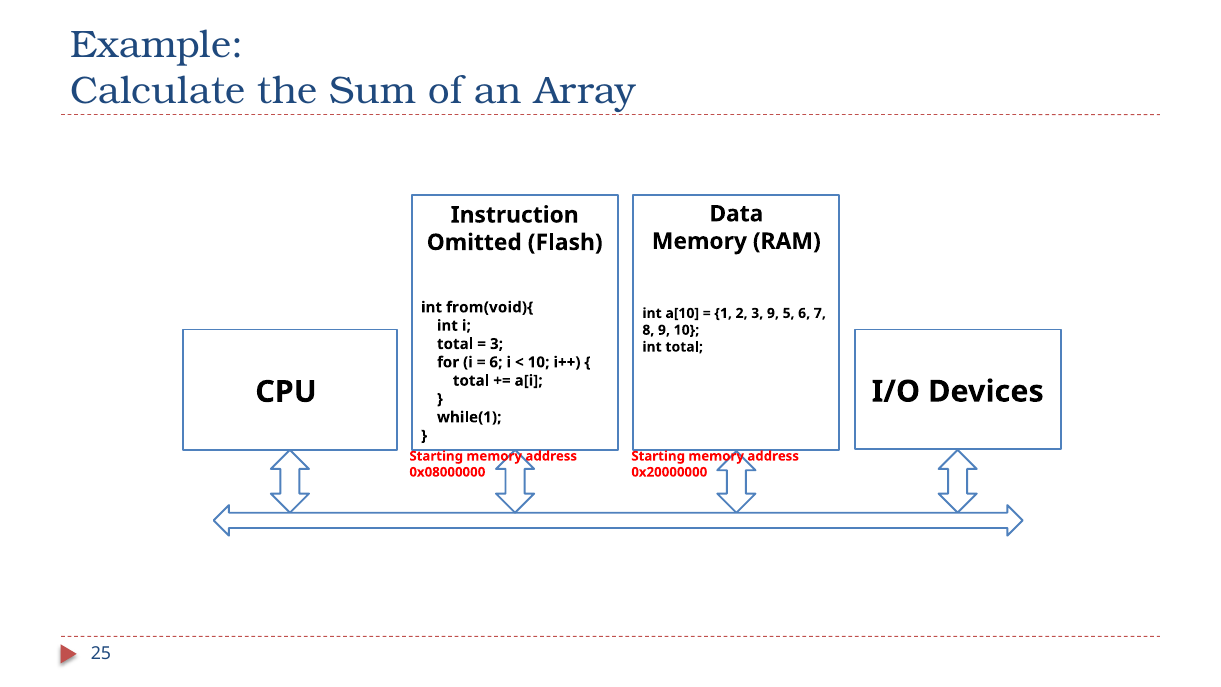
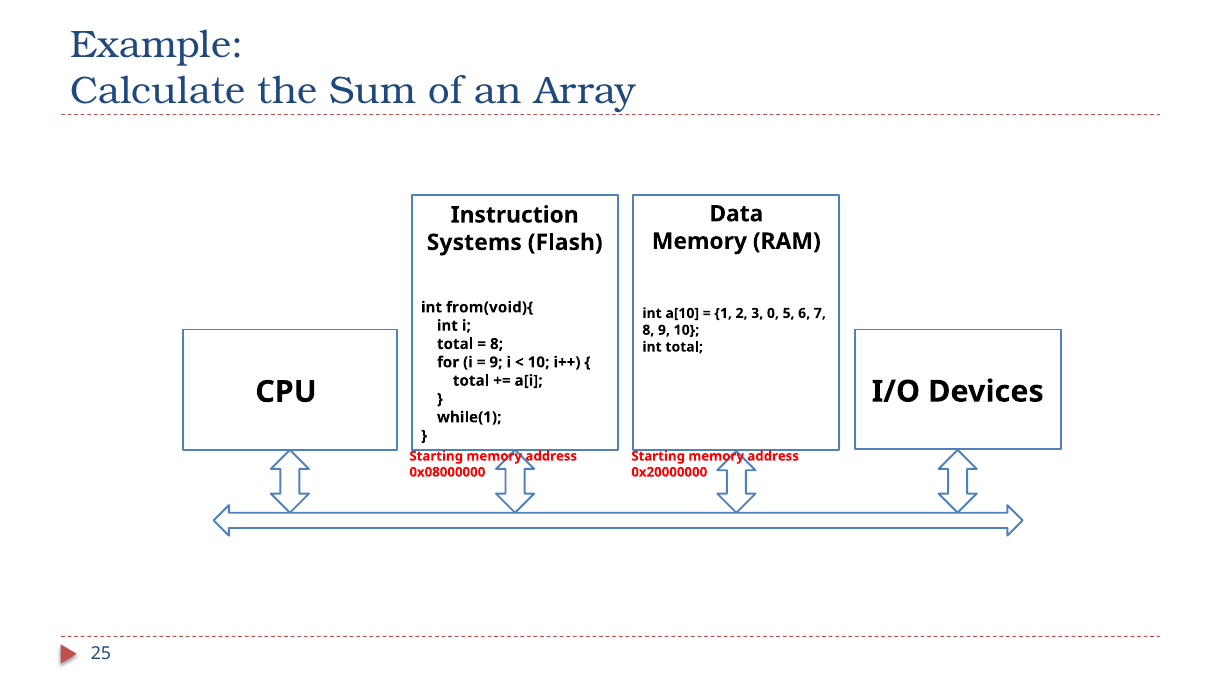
Omitted: Omitted -> Systems
3 9: 9 -> 0
3 at (497, 344): 3 -> 8
6 at (496, 362): 6 -> 9
